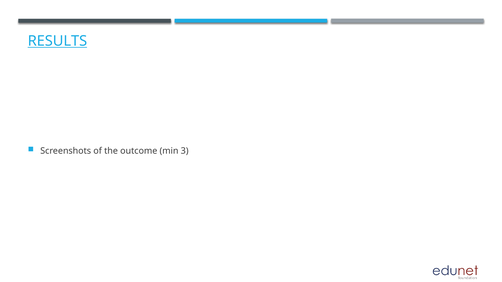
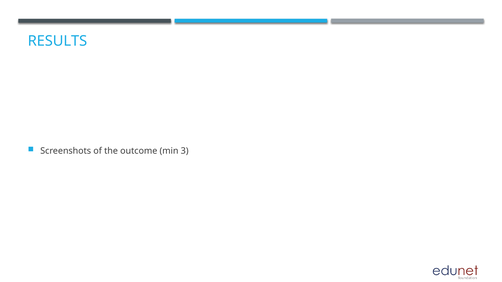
RESULTS underline: present -> none
